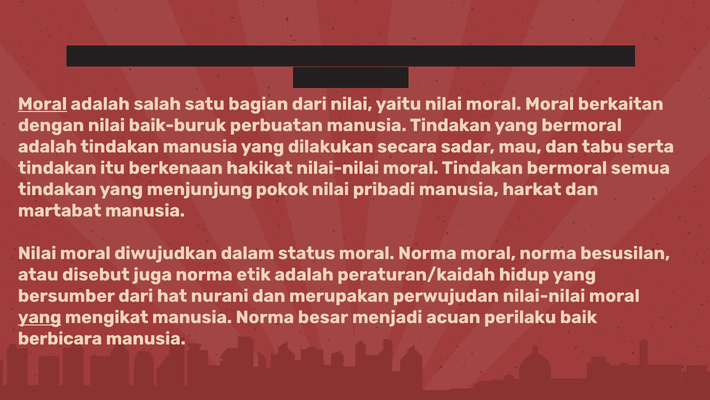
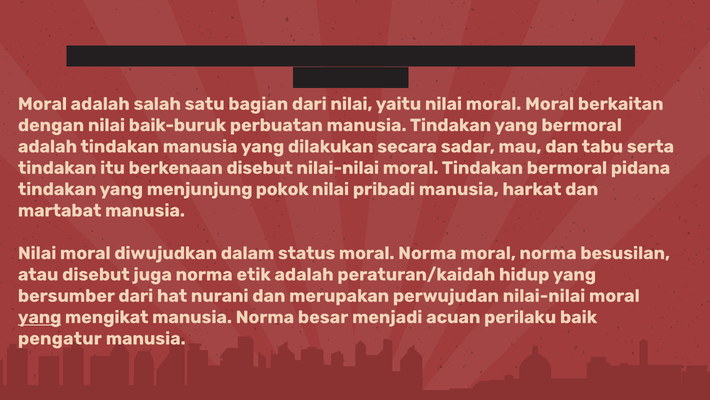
Moral at (42, 104) underline: present -> none
berkenaan hakikat: hakikat -> disebut
semua: semua -> pidana
berbicara: berbicara -> pengatur
